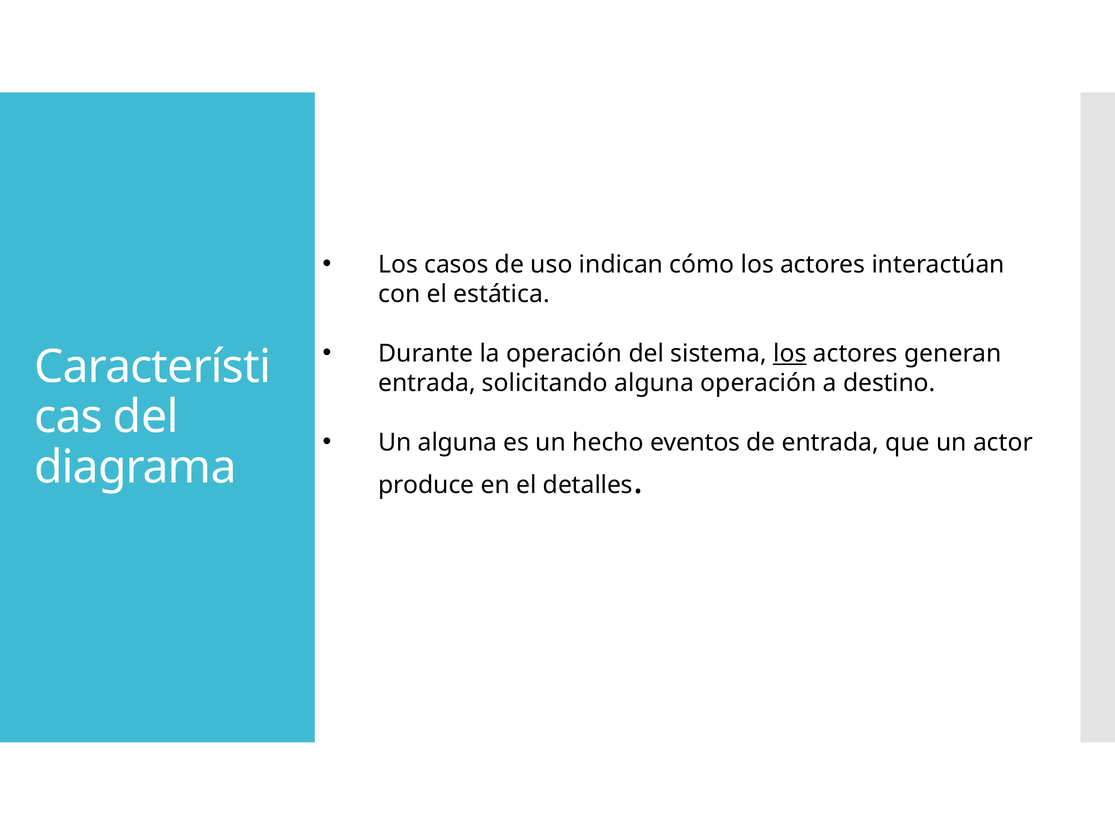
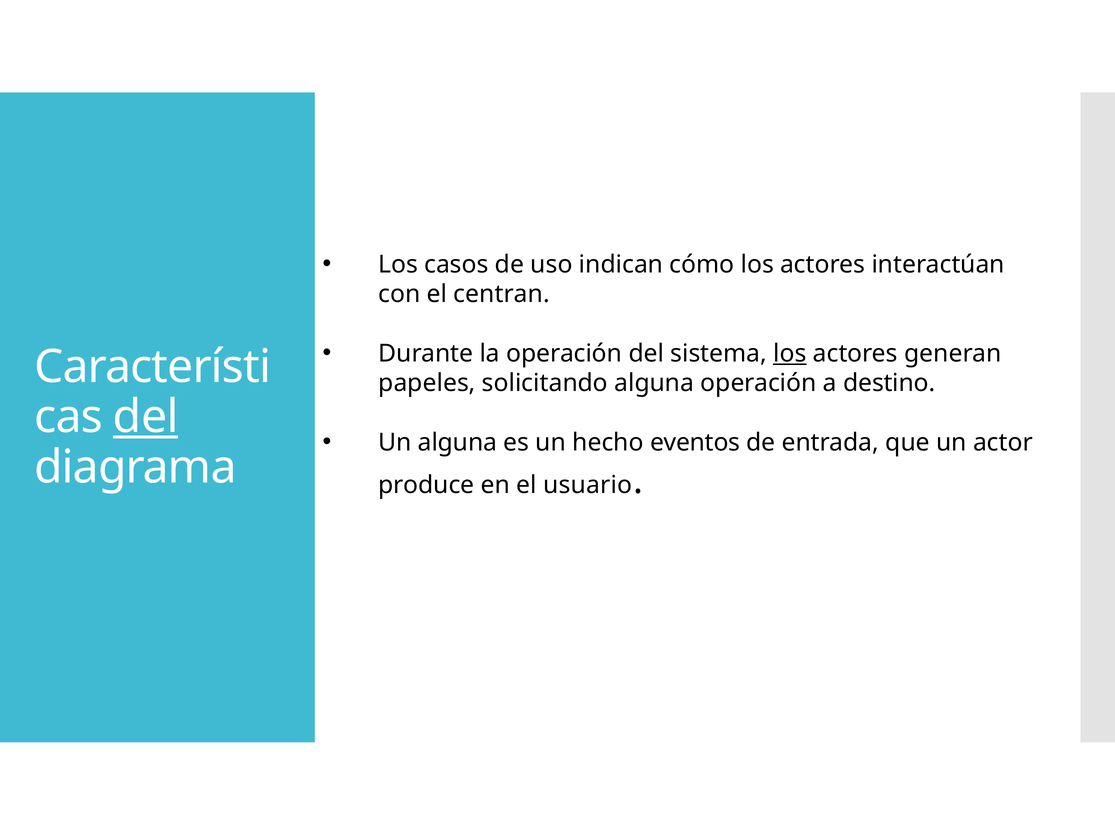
estática: estática -> centran
entrada at (427, 383): entrada -> papeles
del at (146, 417) underline: none -> present
detalles: detalles -> usuario
